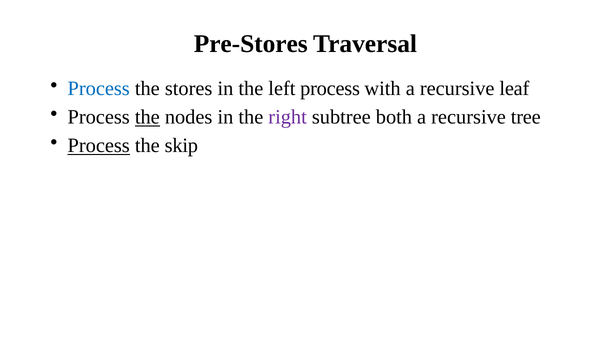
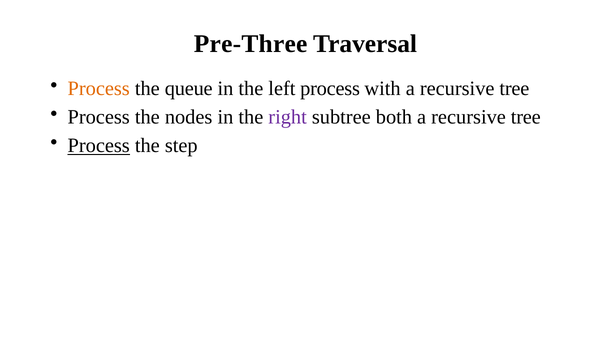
Pre-Stores: Pre-Stores -> Pre-Three
Process at (99, 88) colour: blue -> orange
stores: stores -> queue
with a recursive leaf: leaf -> tree
the at (147, 117) underline: present -> none
skip: skip -> step
